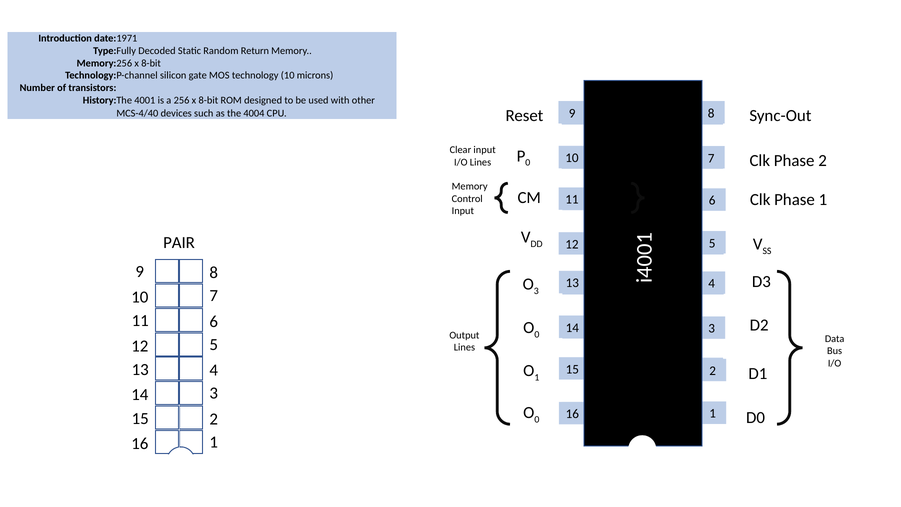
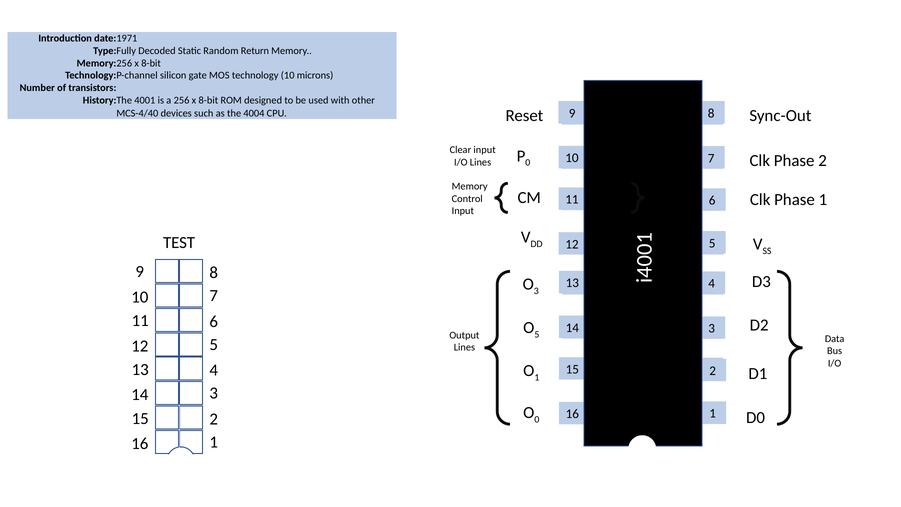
PAIR: PAIR -> TEST
0 at (537, 334): 0 -> 5
